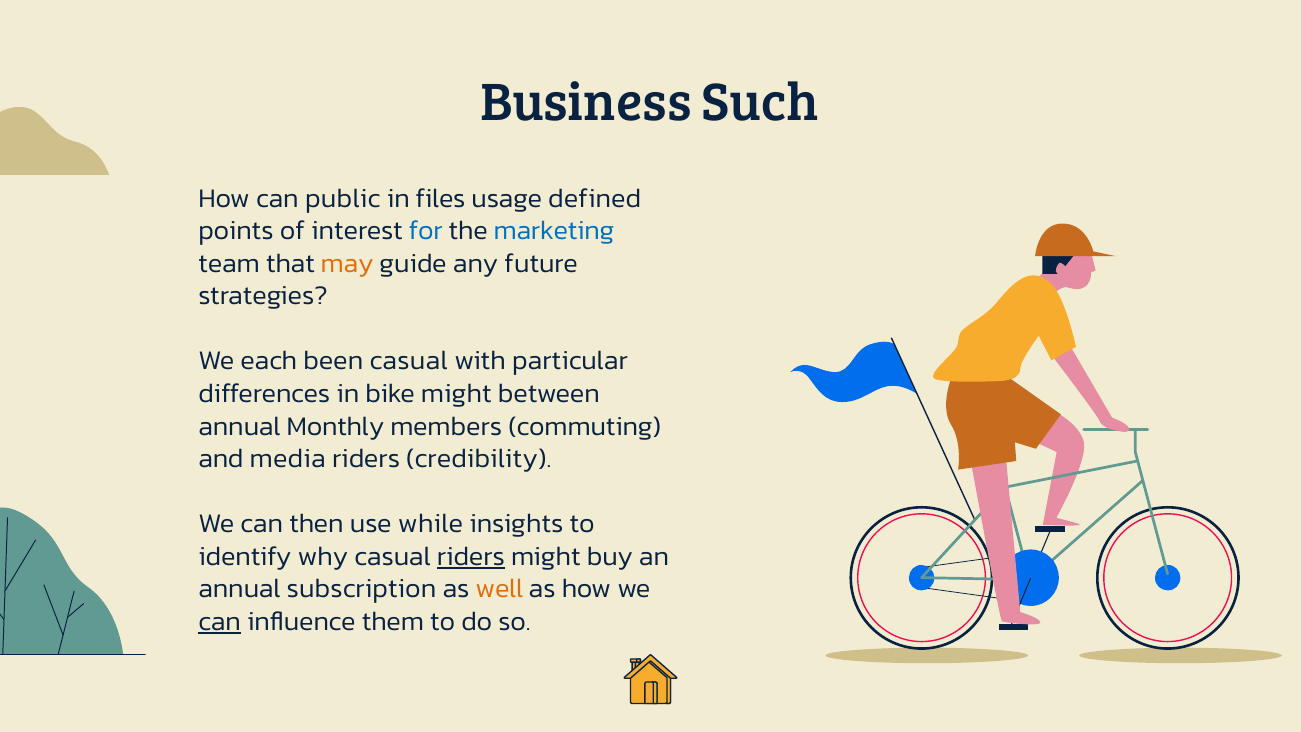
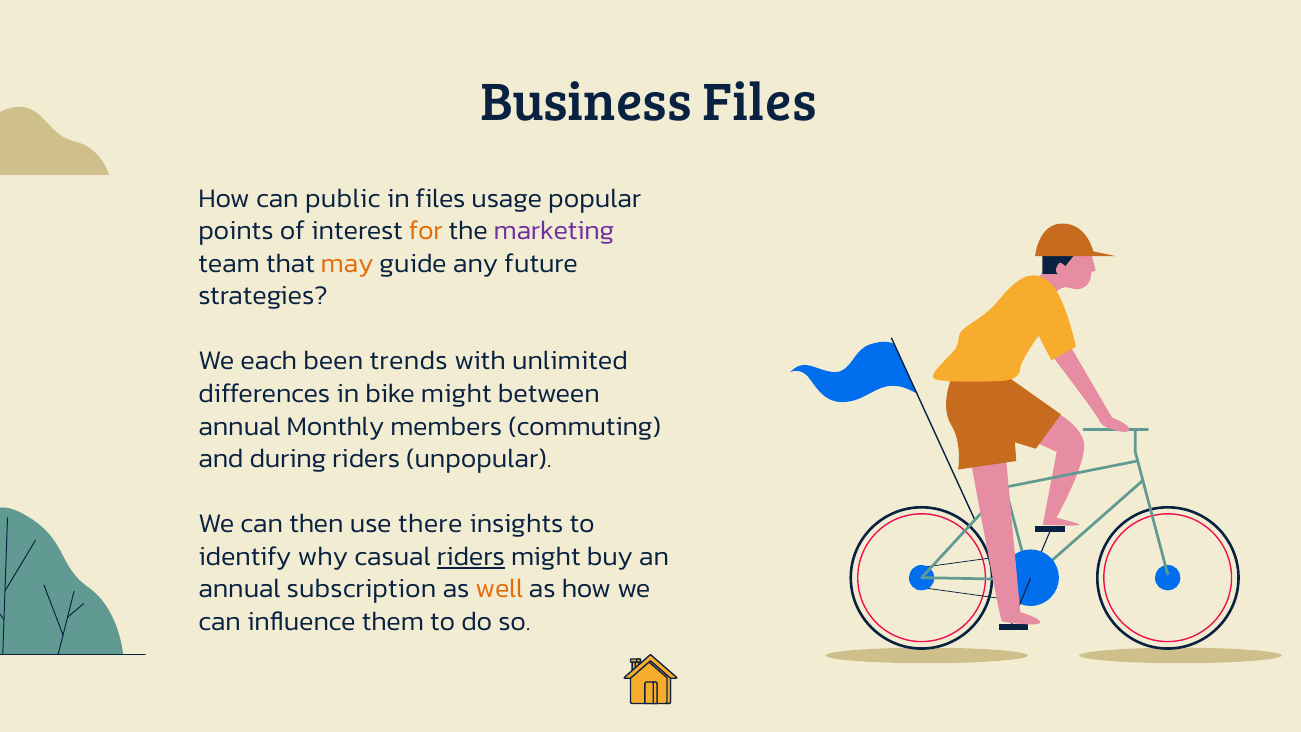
Business Such: Such -> Files
defined: defined -> popular
for colour: blue -> orange
marketing colour: blue -> purple
been casual: casual -> trends
particular: particular -> unlimited
media: media -> during
credibility: credibility -> unpopular
while: while -> there
can at (220, 621) underline: present -> none
